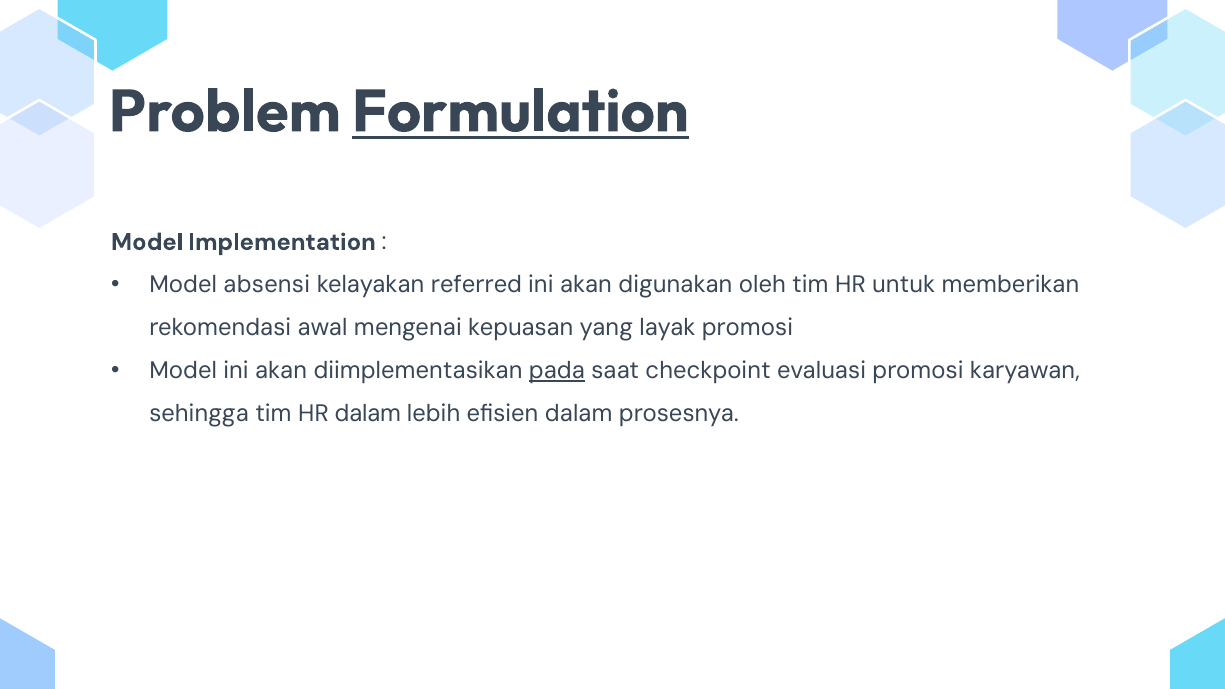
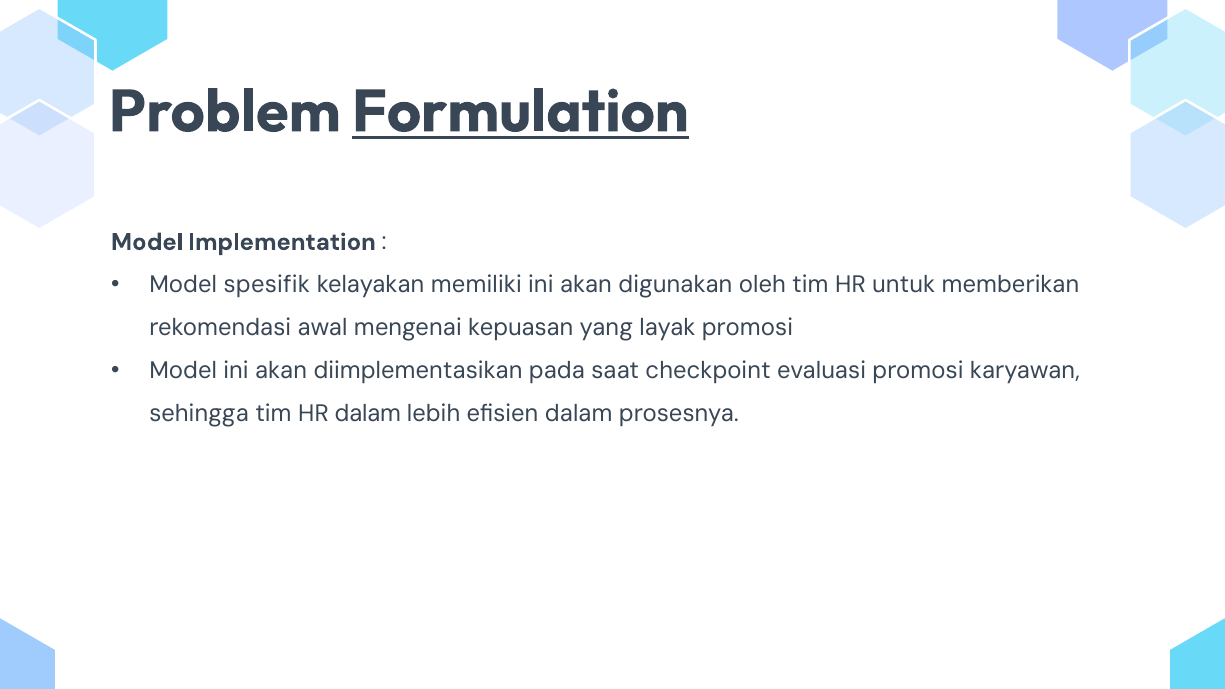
absensi: absensi -> spesifik
referred: referred -> memiliki
pada underline: present -> none
